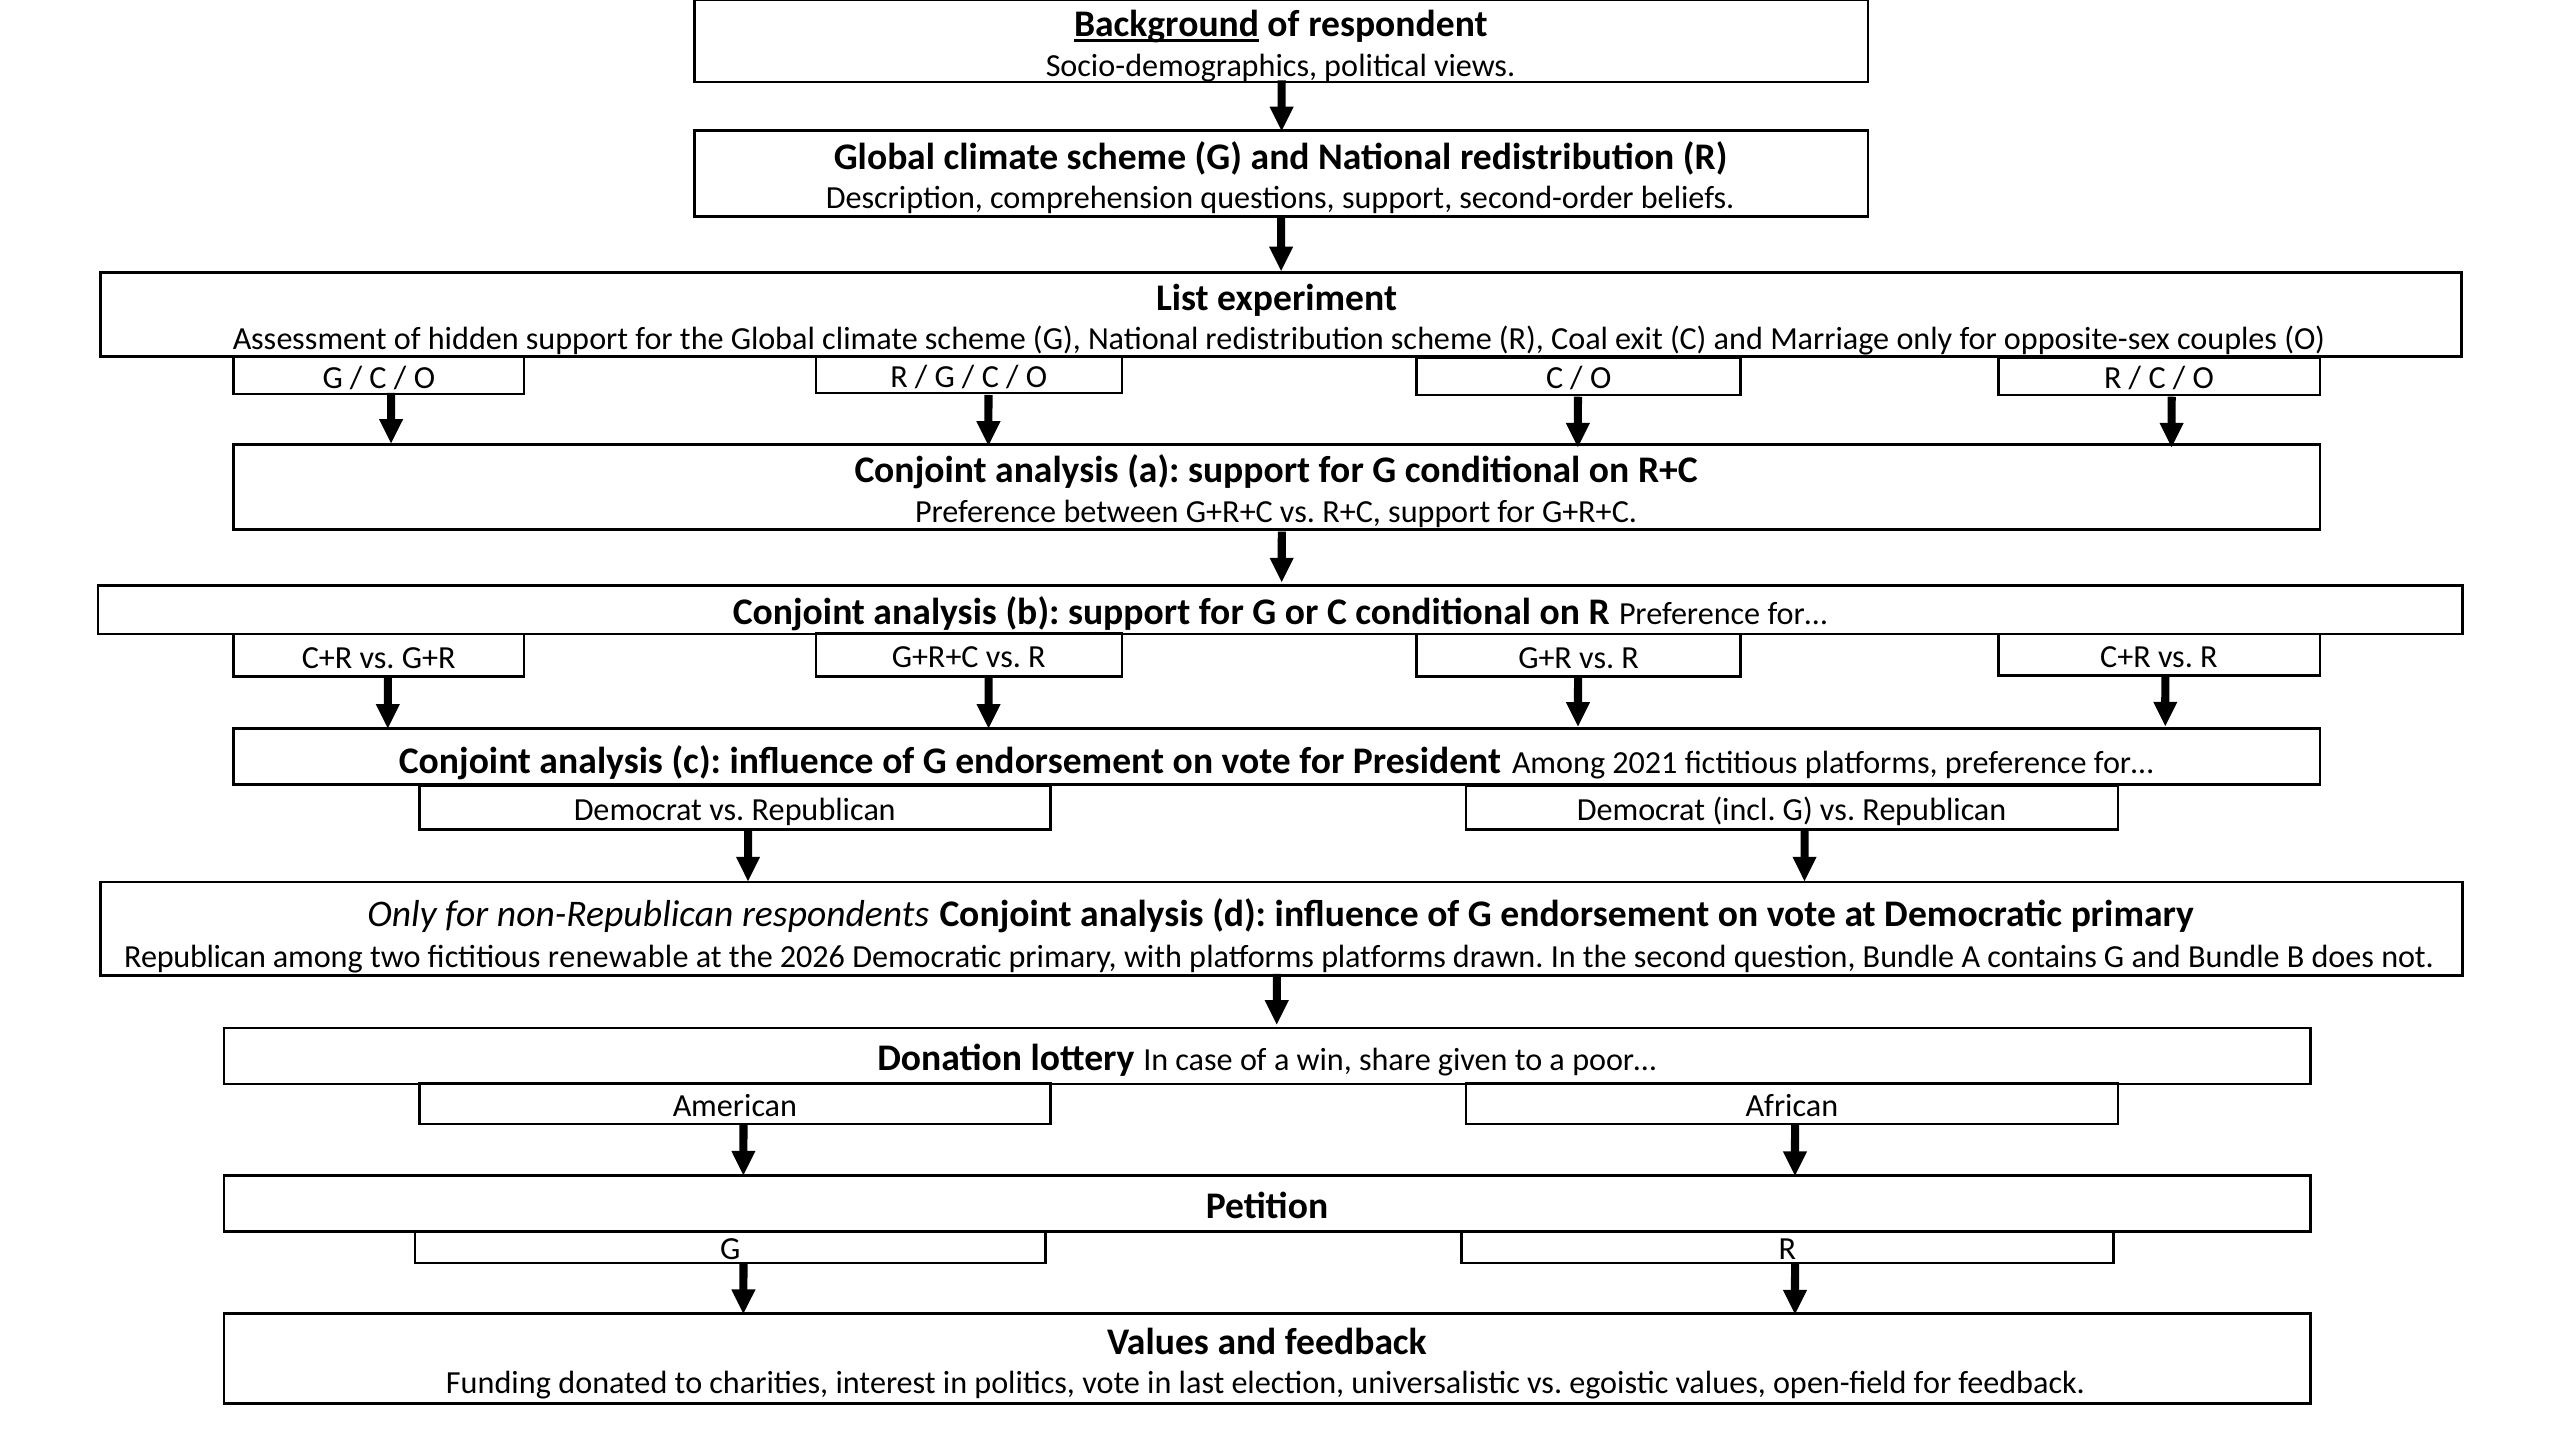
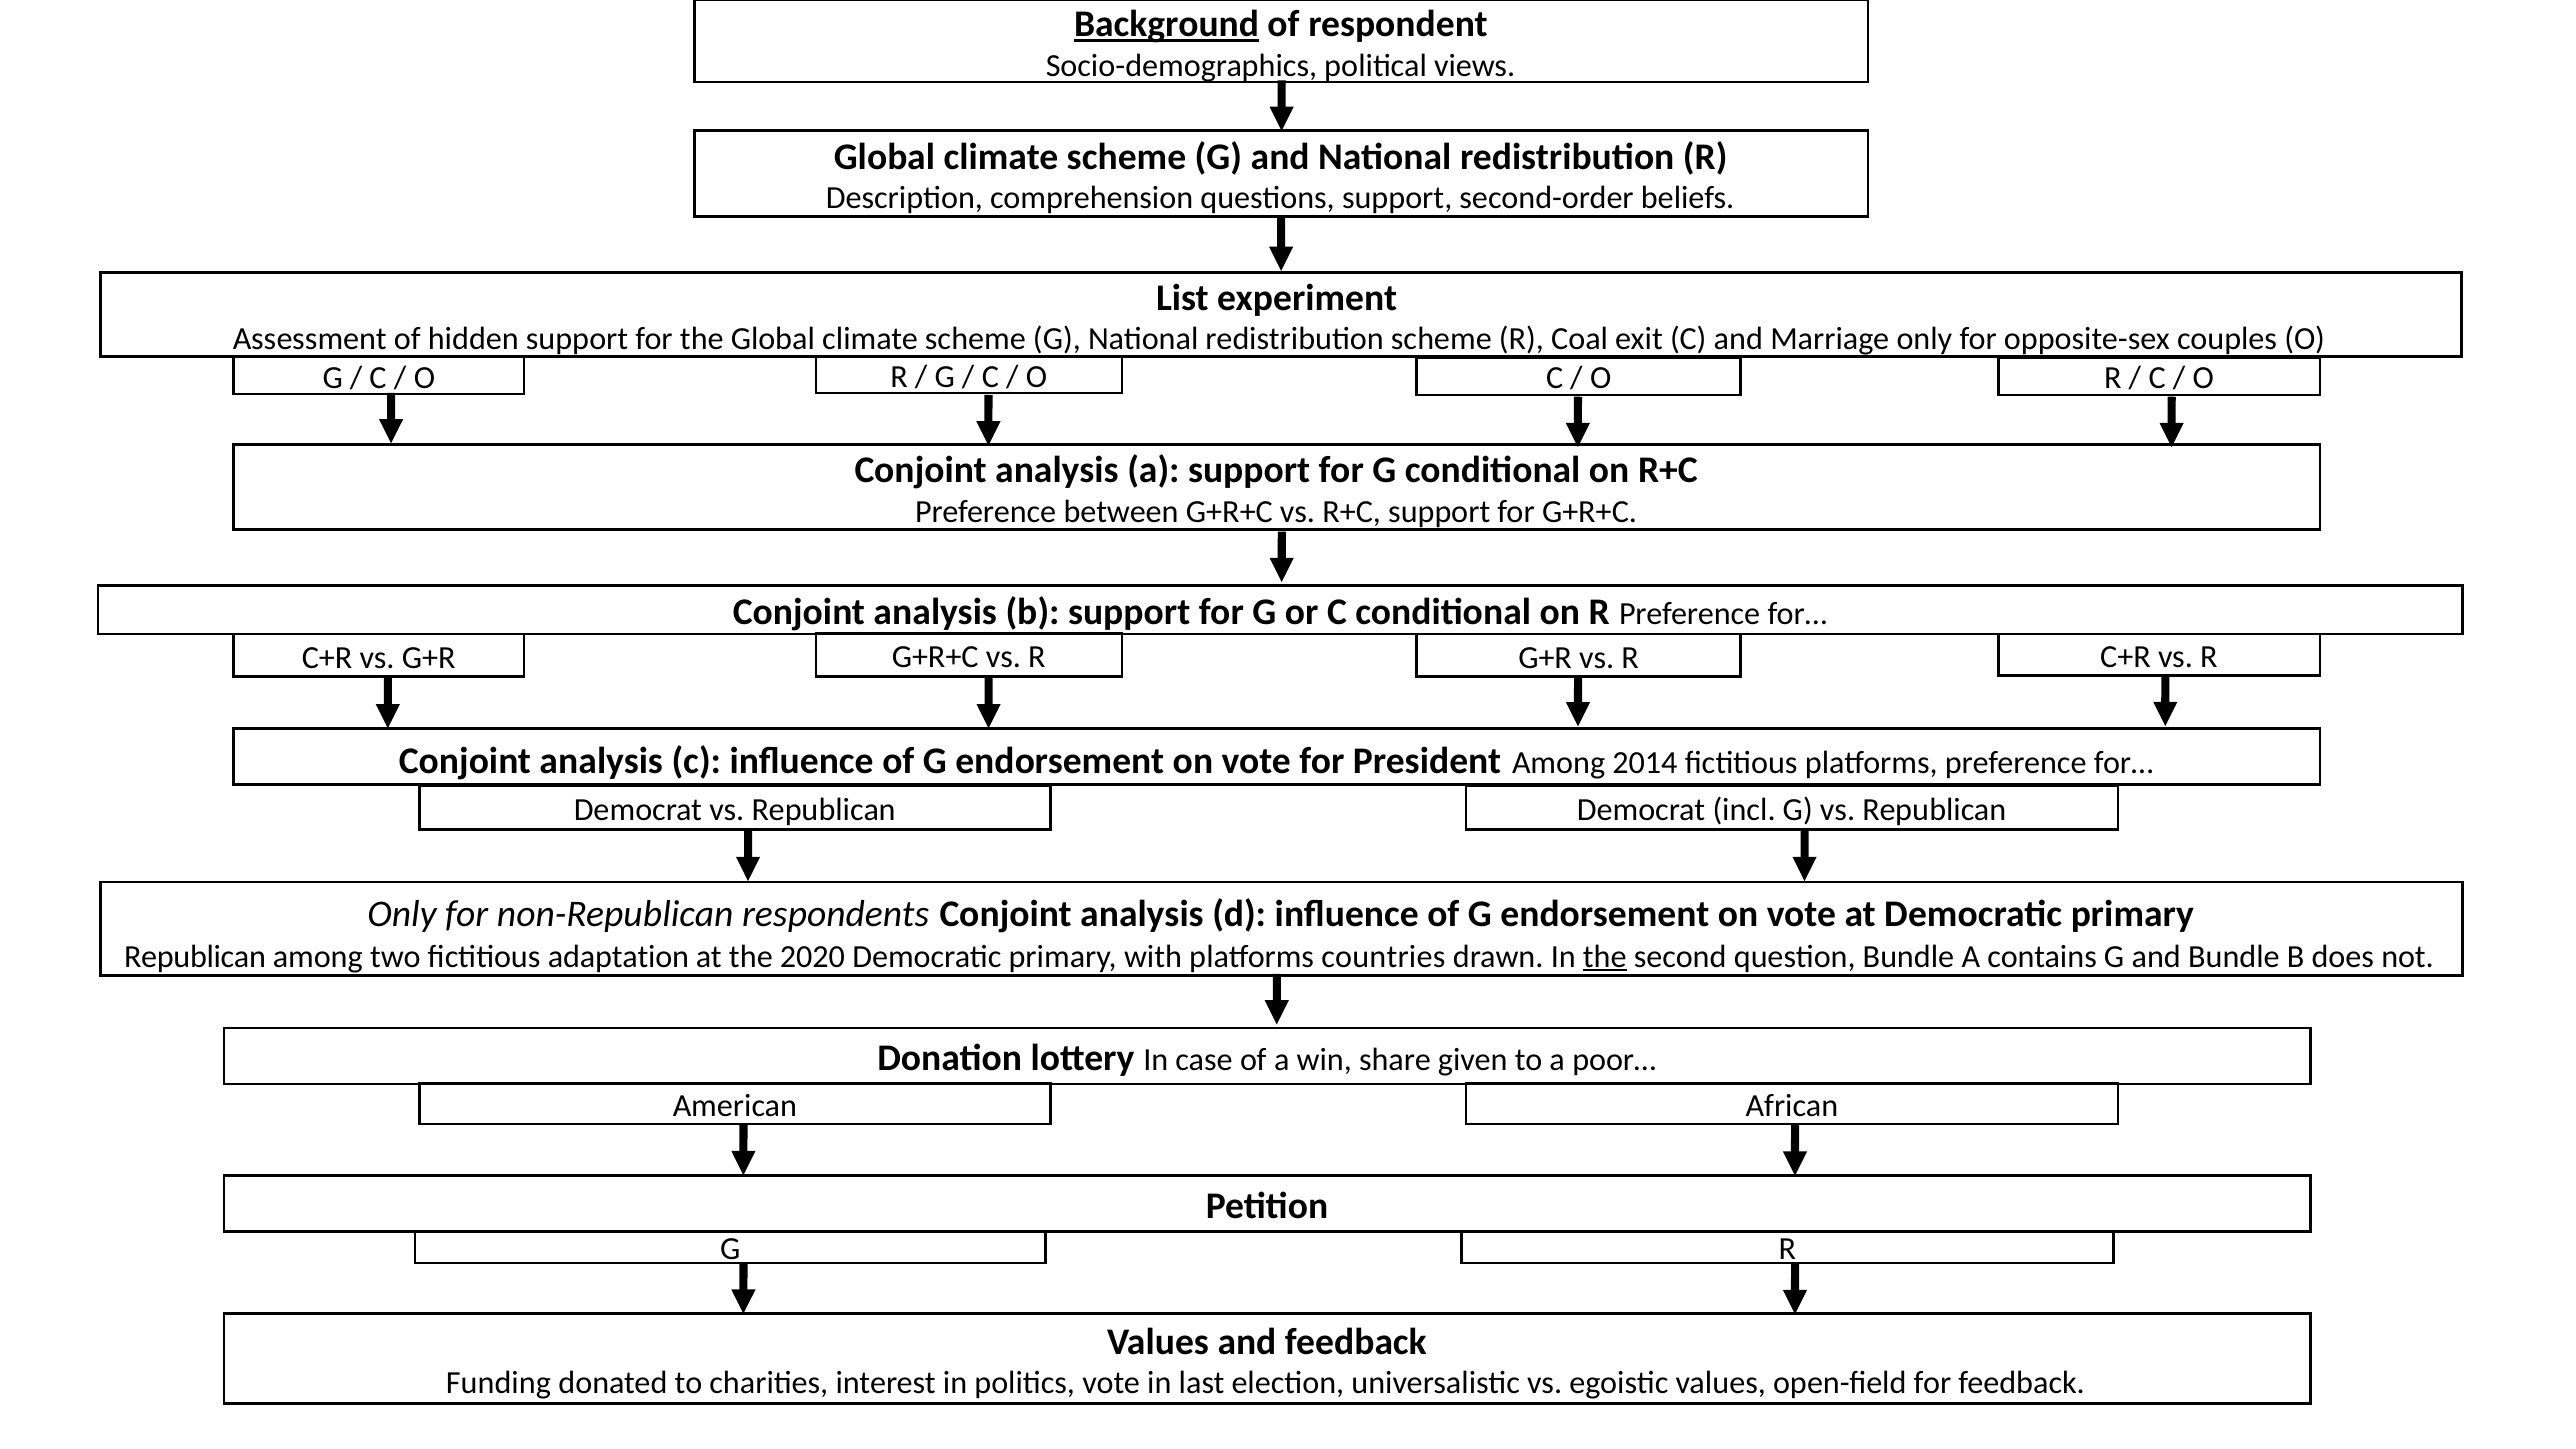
2021: 2021 -> 2014
renewable: renewable -> adaptation
2026: 2026 -> 2020
platforms platforms: platforms -> countries
the at (1605, 957) underline: none -> present
